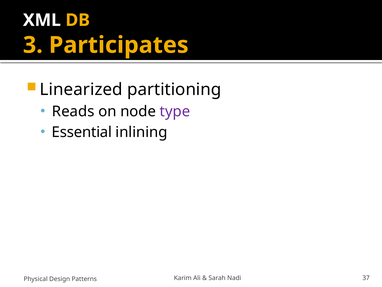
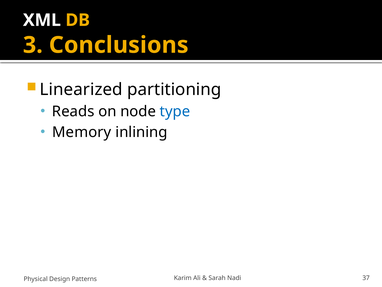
Participates: Participates -> Conclusions
type colour: purple -> blue
Essential: Essential -> Memory
